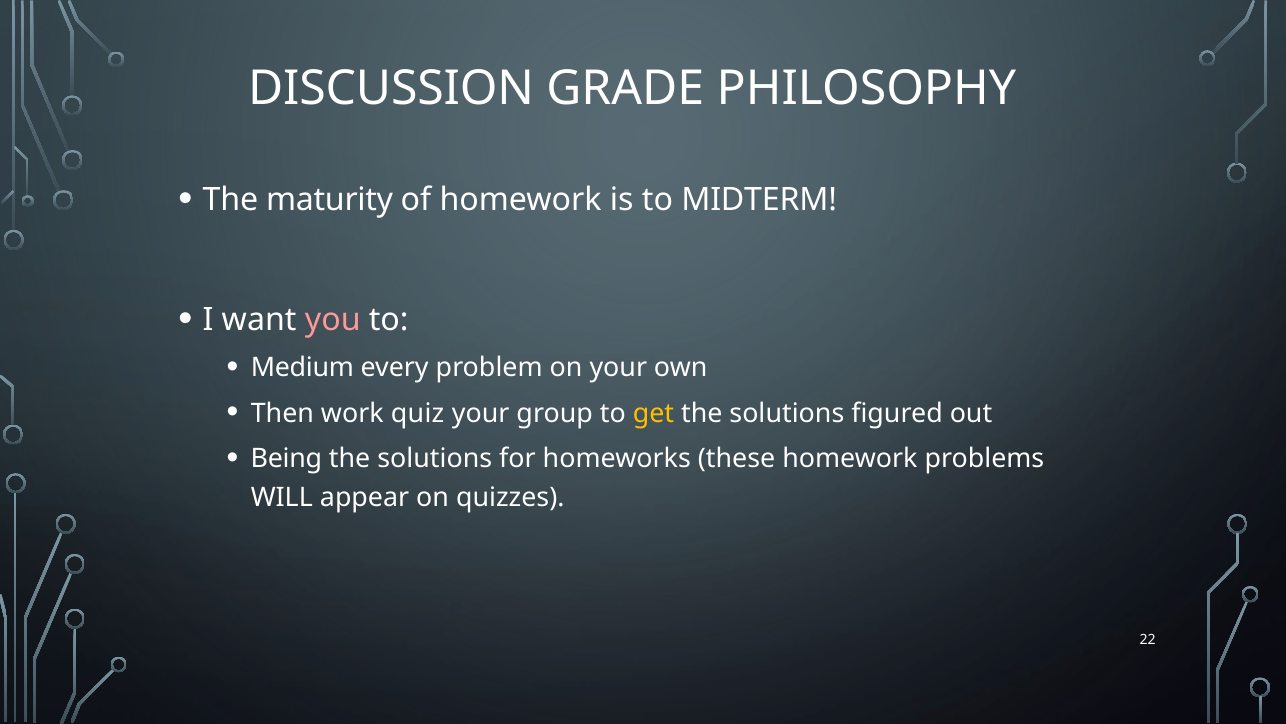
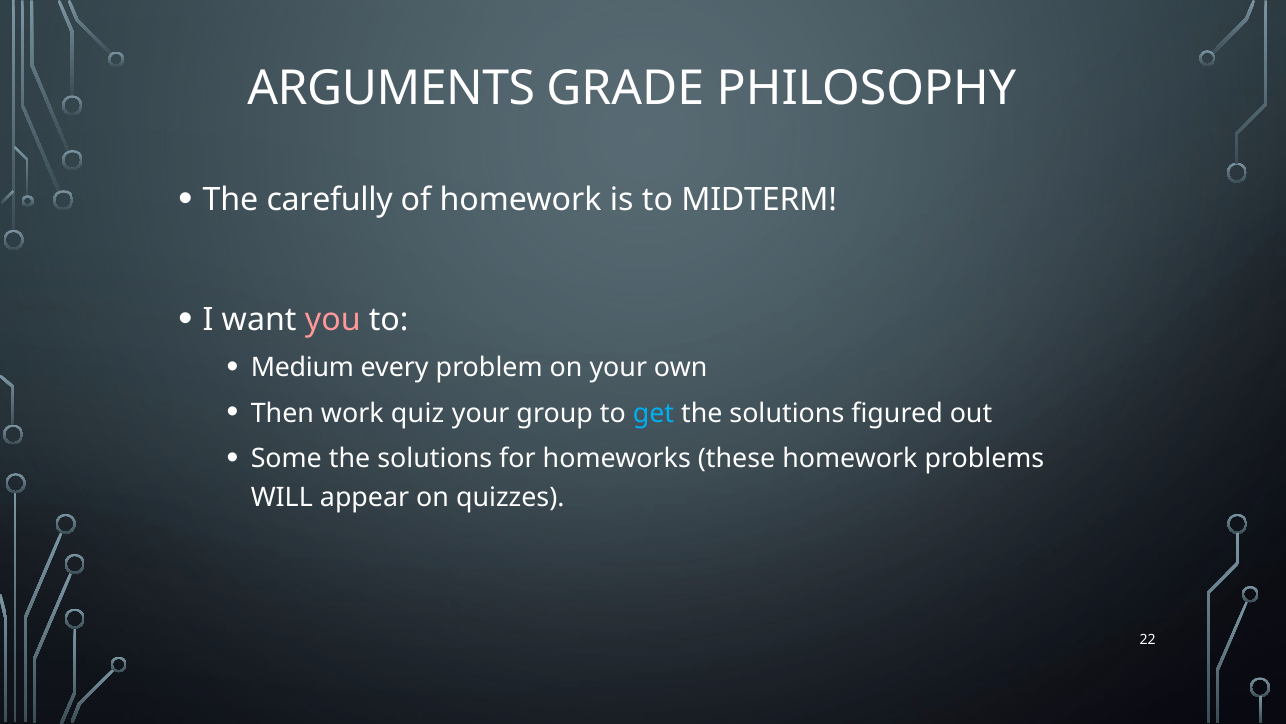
DISCUSSION: DISCUSSION -> ARGUMENTS
maturity: maturity -> carefully
get colour: yellow -> light blue
Being: Being -> Some
